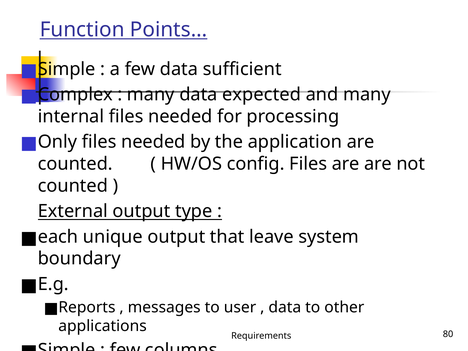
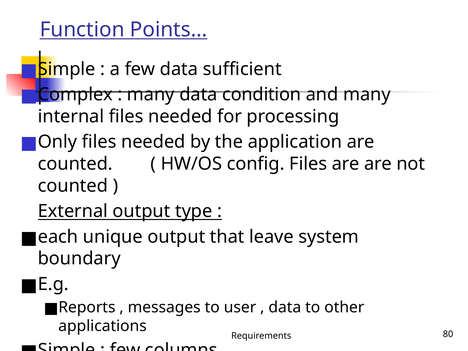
expected: expected -> condition
